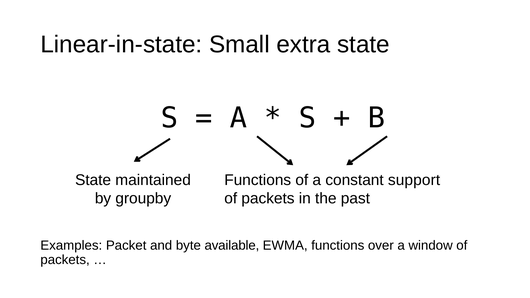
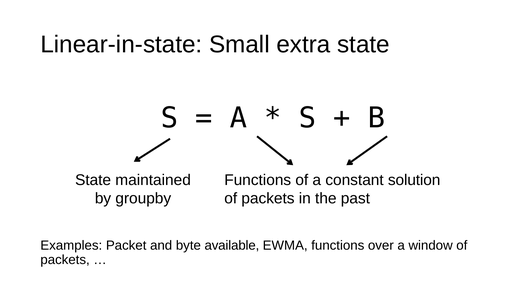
support: support -> solution
